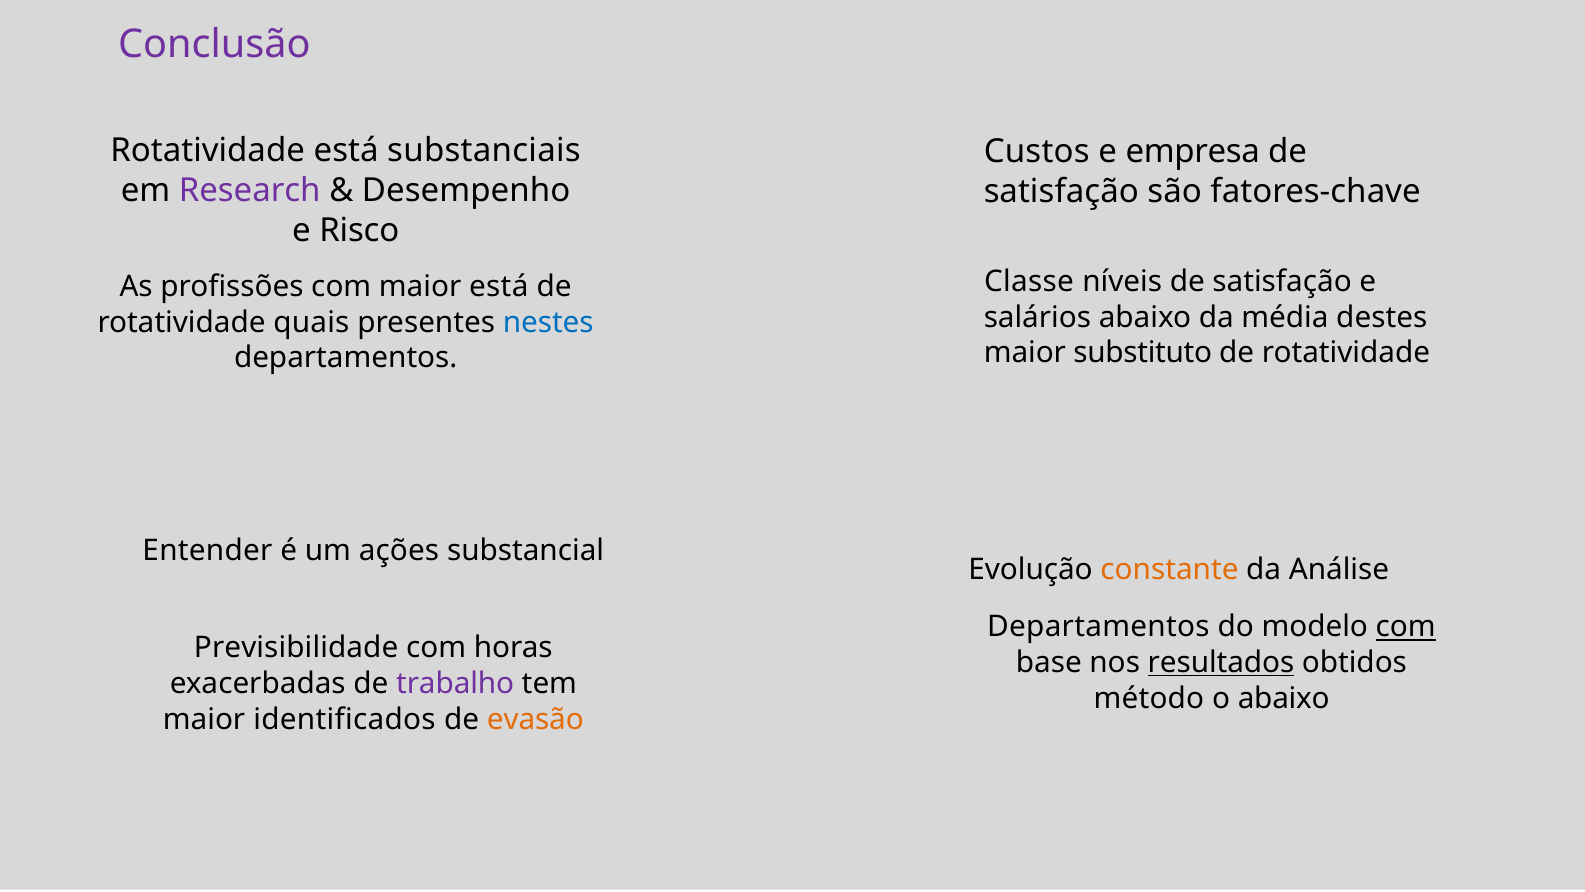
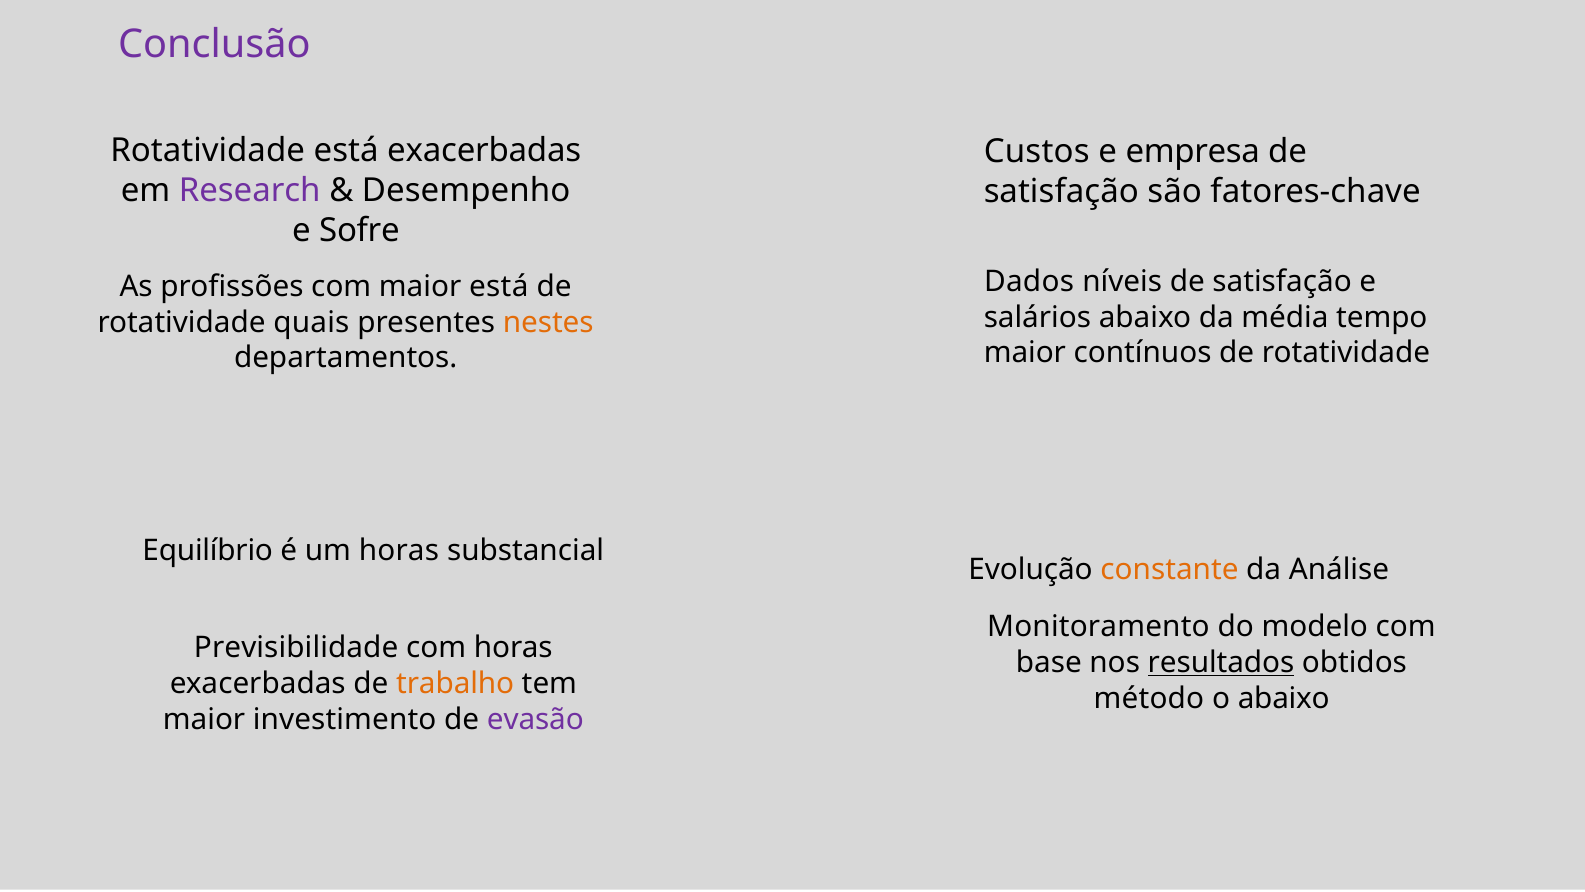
está substanciais: substanciais -> exacerbadas
Risco: Risco -> Sofre
Classe: Classe -> Dados
destes: destes -> tempo
nestes colour: blue -> orange
substituto: substituto -> contínuos
Entender: Entender -> Equilíbrio
um ações: ações -> horas
Departamentos at (1098, 627): Departamentos -> Monitoramento
com at (1406, 627) underline: present -> none
trabalho colour: purple -> orange
identificados: identificados -> investimento
evasão colour: orange -> purple
